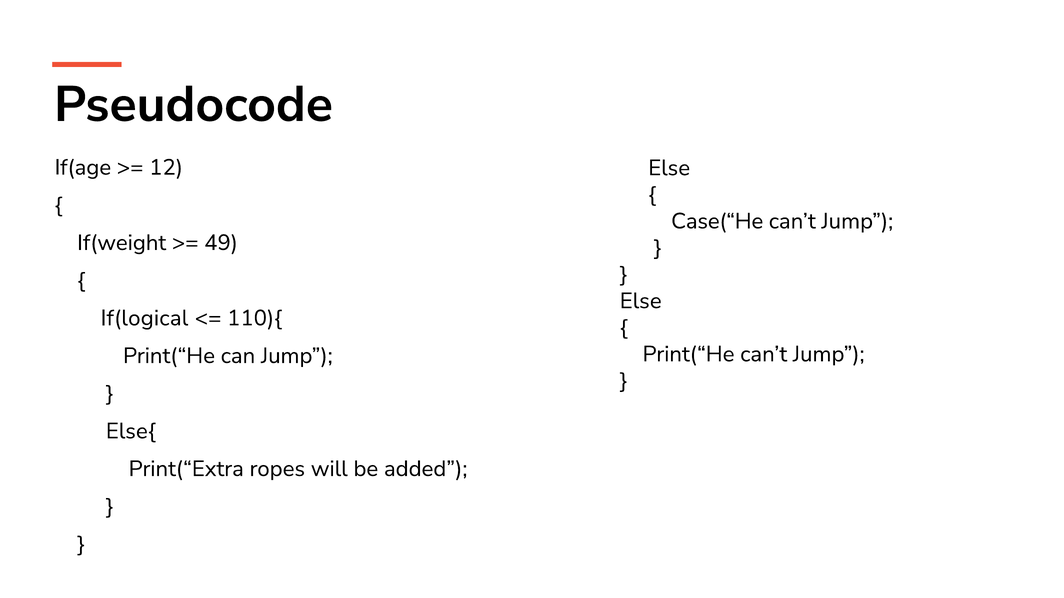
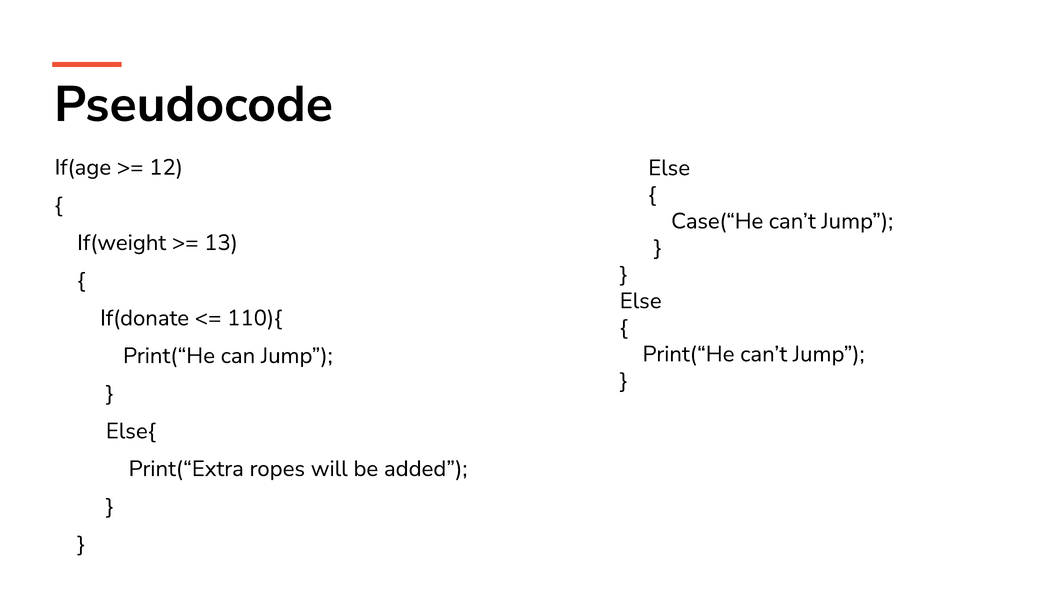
49: 49 -> 13
If(logical: If(logical -> If(donate
